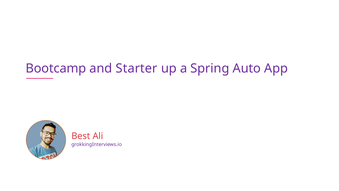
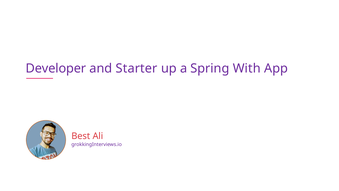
Bootcamp: Bootcamp -> Developer
Auto: Auto -> With
